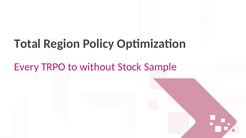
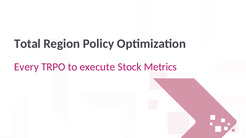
without: without -> execute
Sample: Sample -> Metrics
